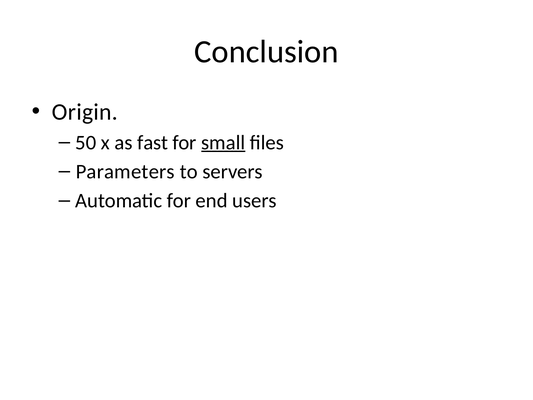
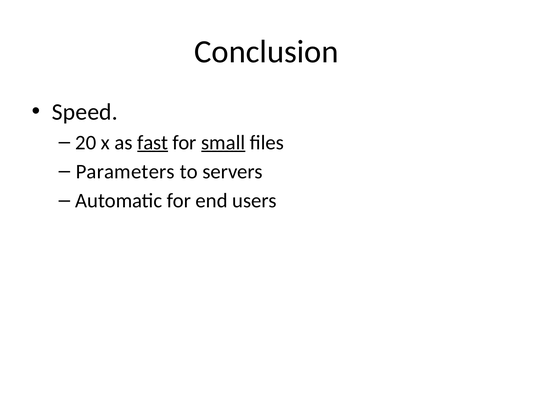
Origin: Origin -> Speed
50: 50 -> 20
fast underline: none -> present
